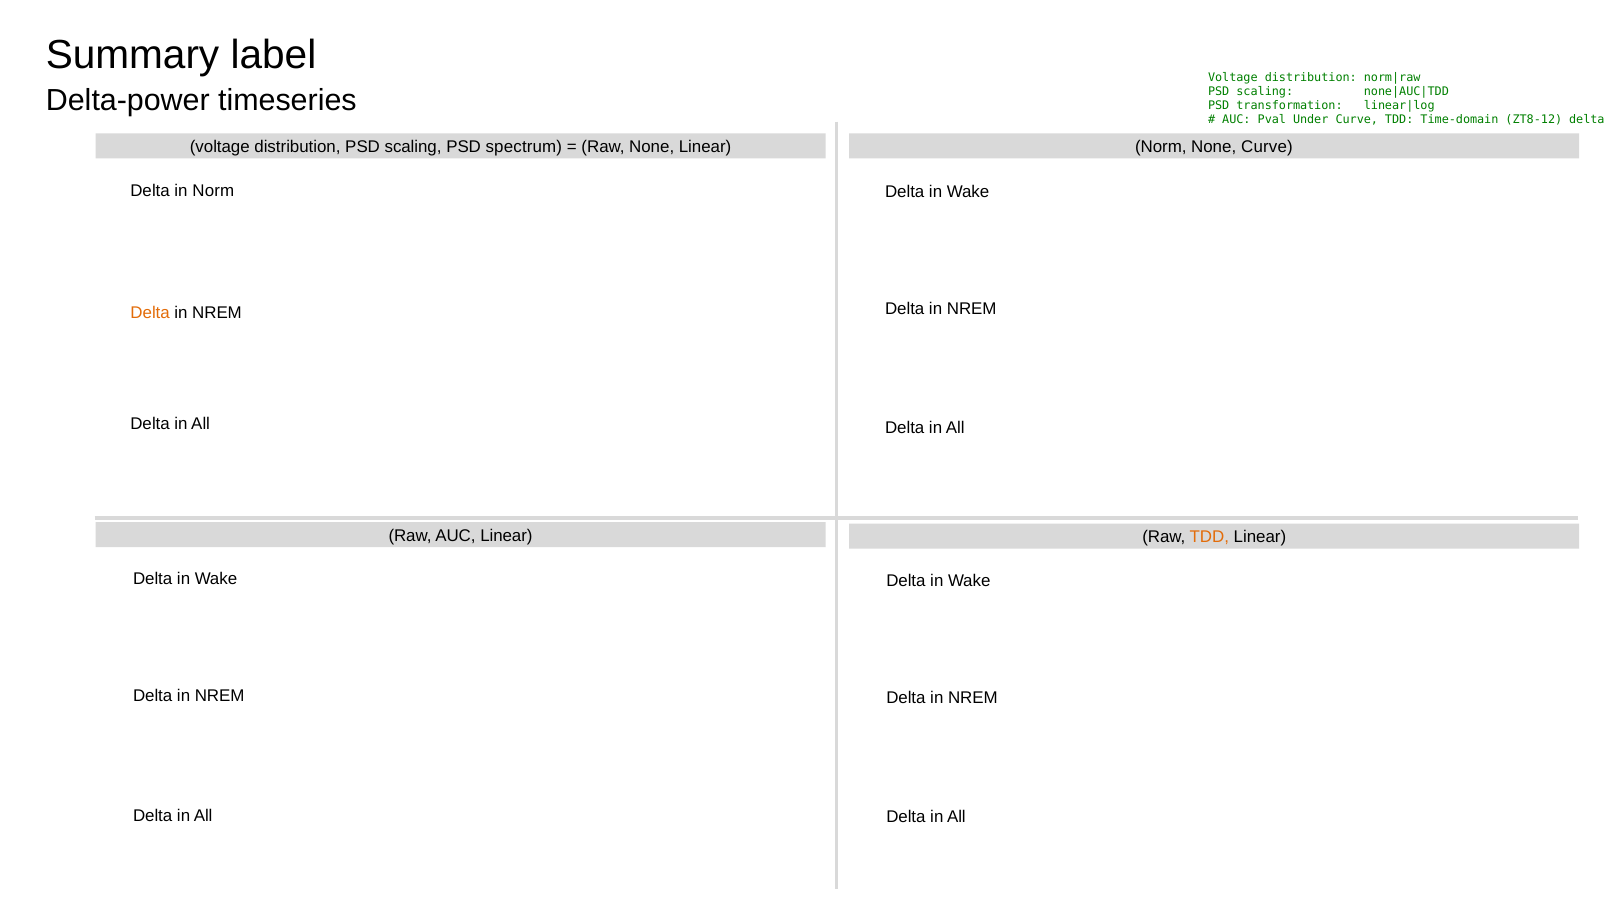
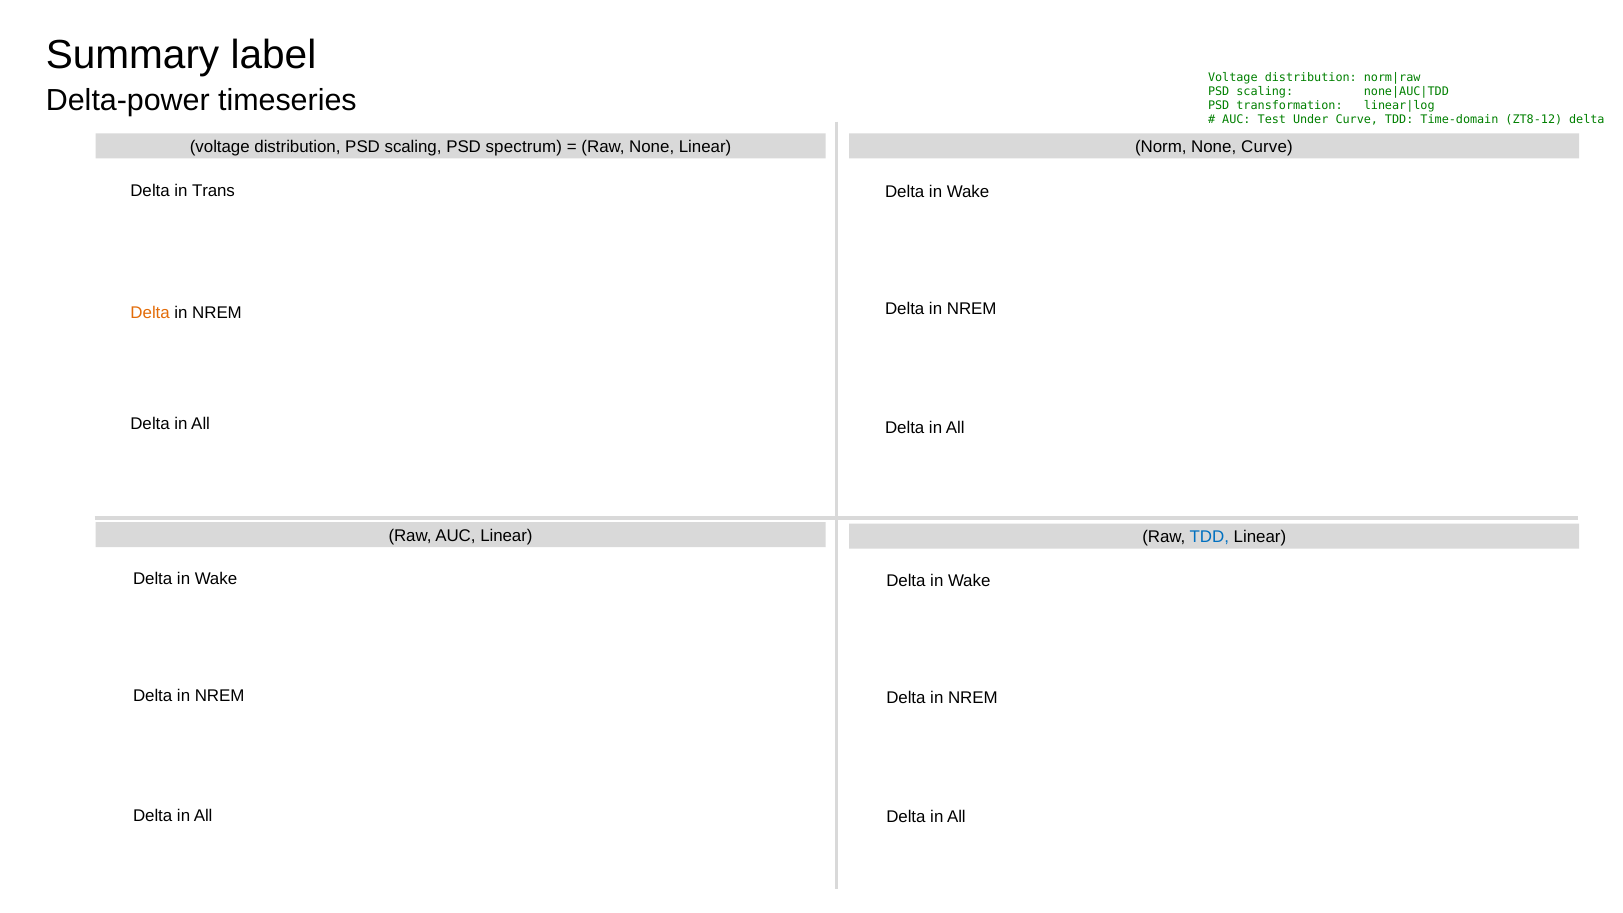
Pval: Pval -> Test
in Norm: Norm -> Trans
TDD at (1209, 537) colour: orange -> blue
